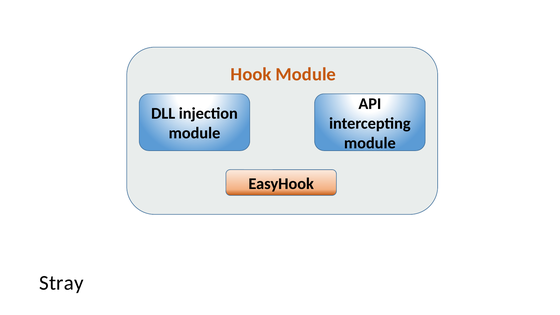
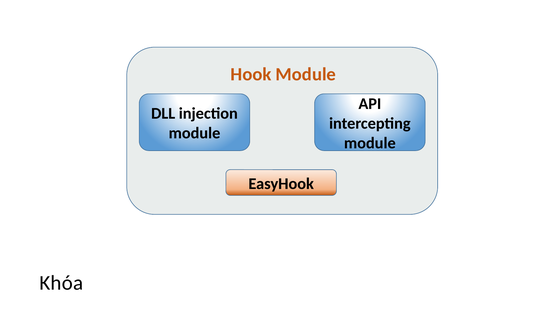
Stray: Stray -> Khóa
